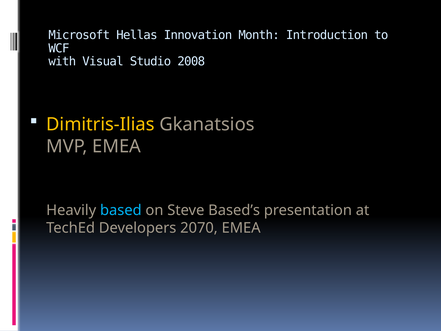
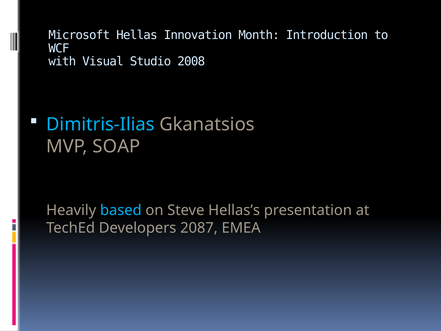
Dimitris-Ilias colour: yellow -> light blue
MVP EMEA: EMEA -> SOAP
Based’s: Based’s -> Hellas’s
2070: 2070 -> 2087
